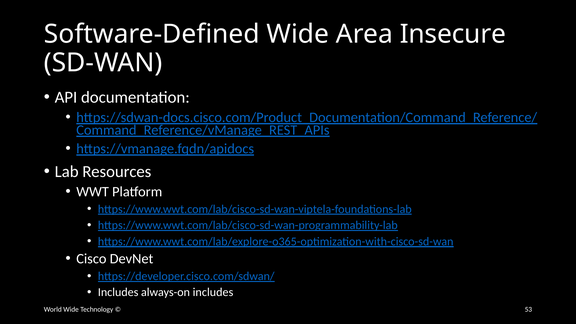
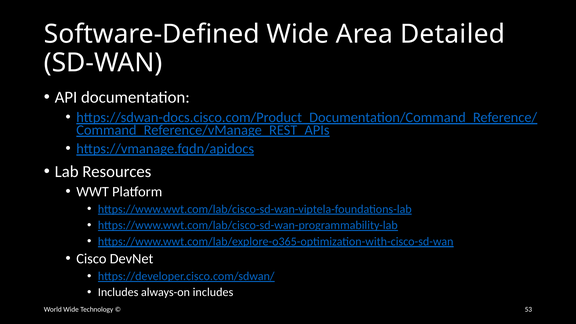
Insecure: Insecure -> Detailed
